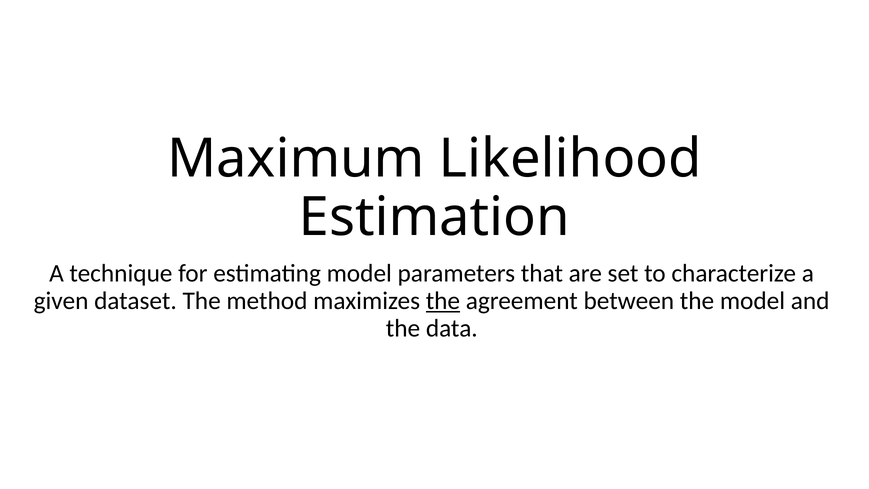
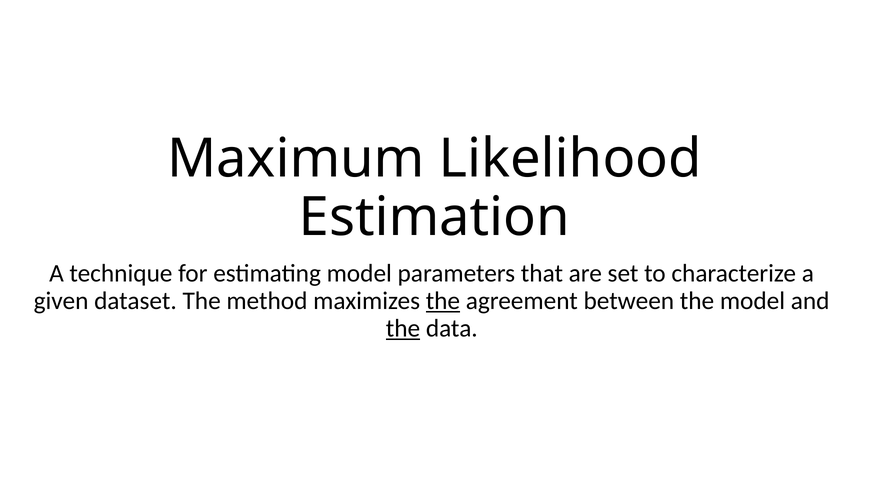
the at (403, 328) underline: none -> present
